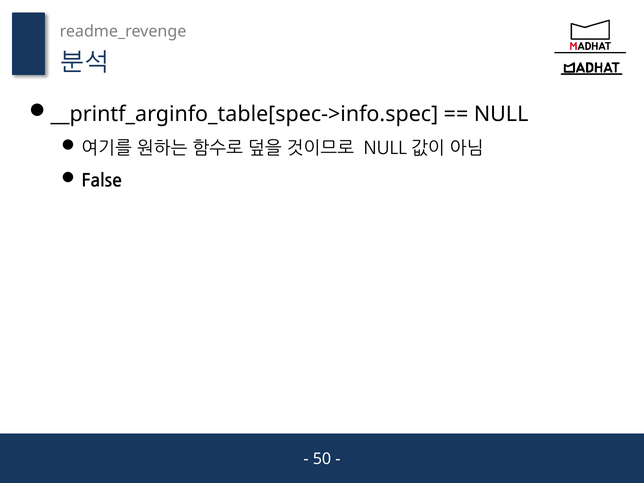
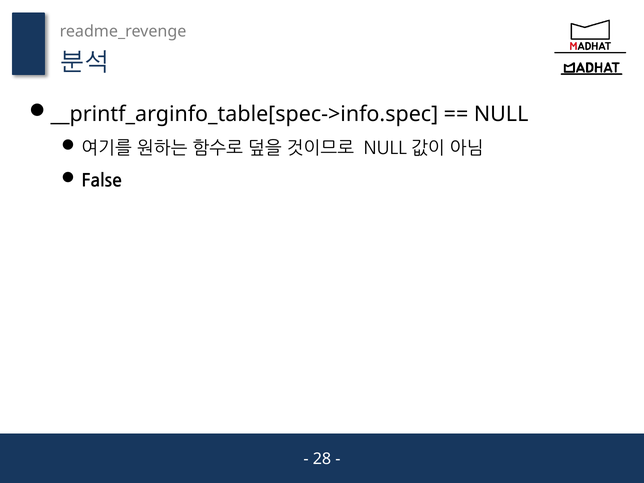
50: 50 -> 28
